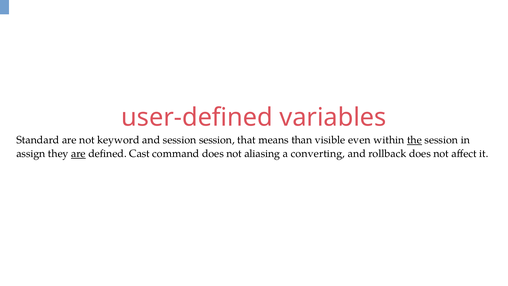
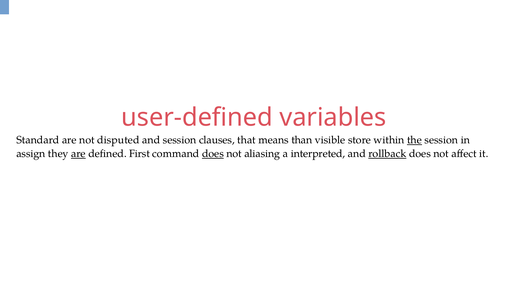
keyword: keyword -> disputed
session session: session -> clauses
even: even -> store
Cast: Cast -> First
does at (213, 154) underline: none -> present
converting: converting -> interpreted
rollback underline: none -> present
